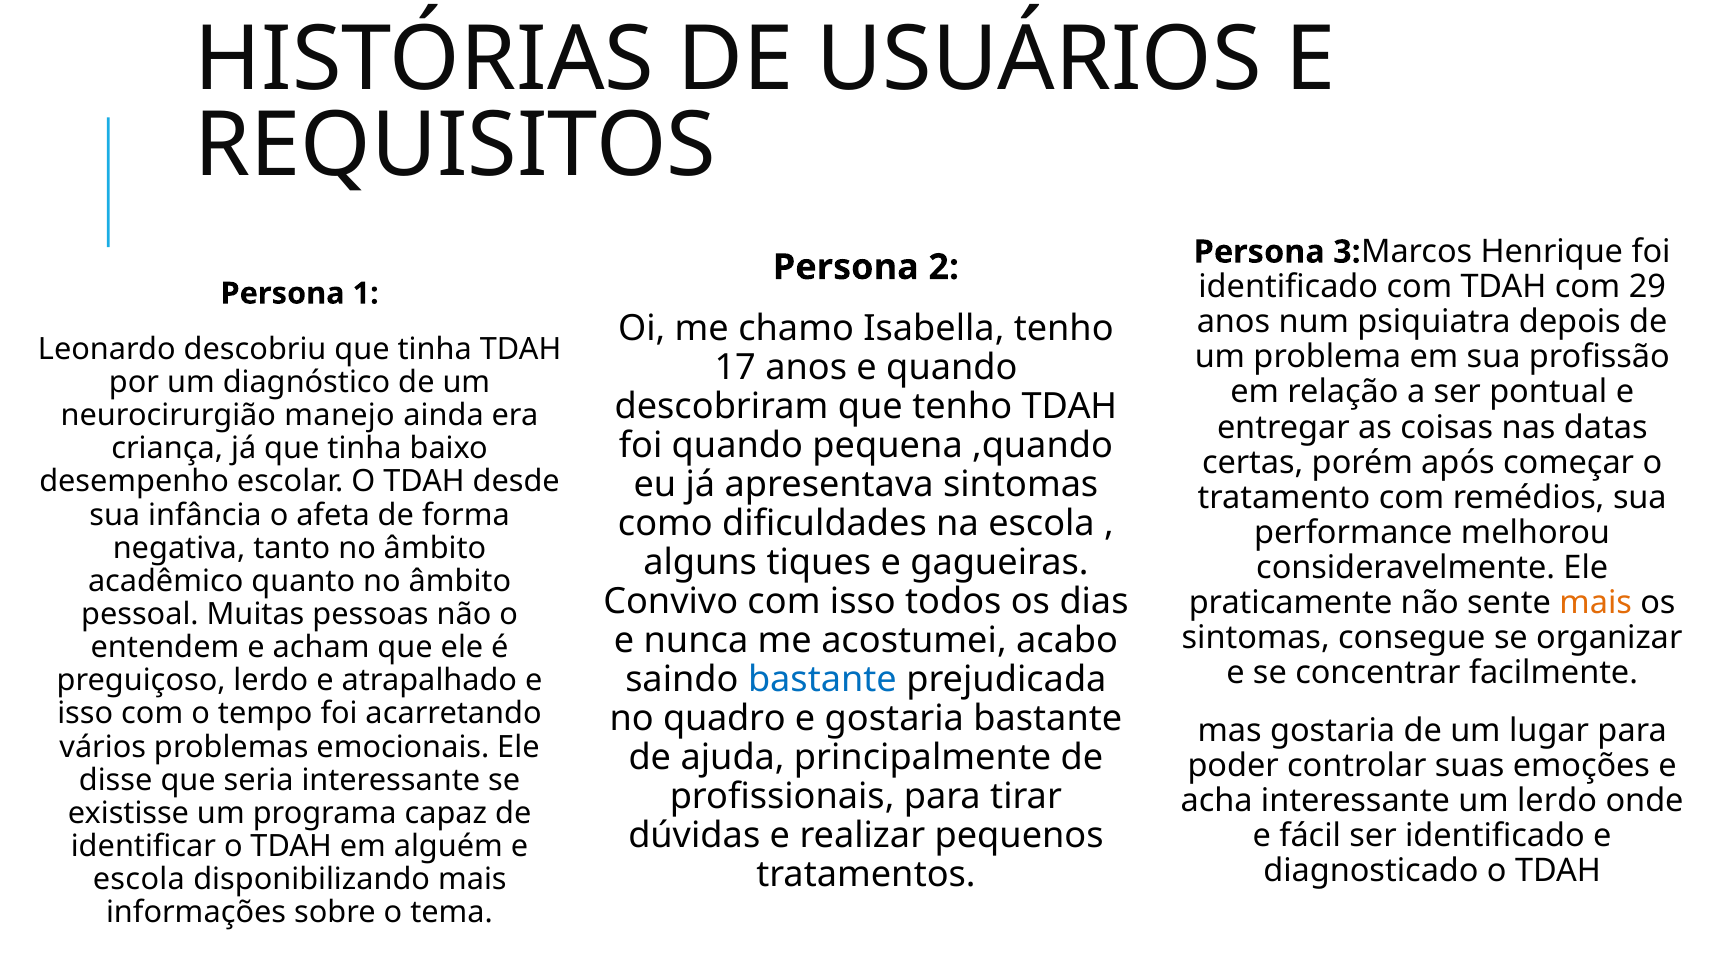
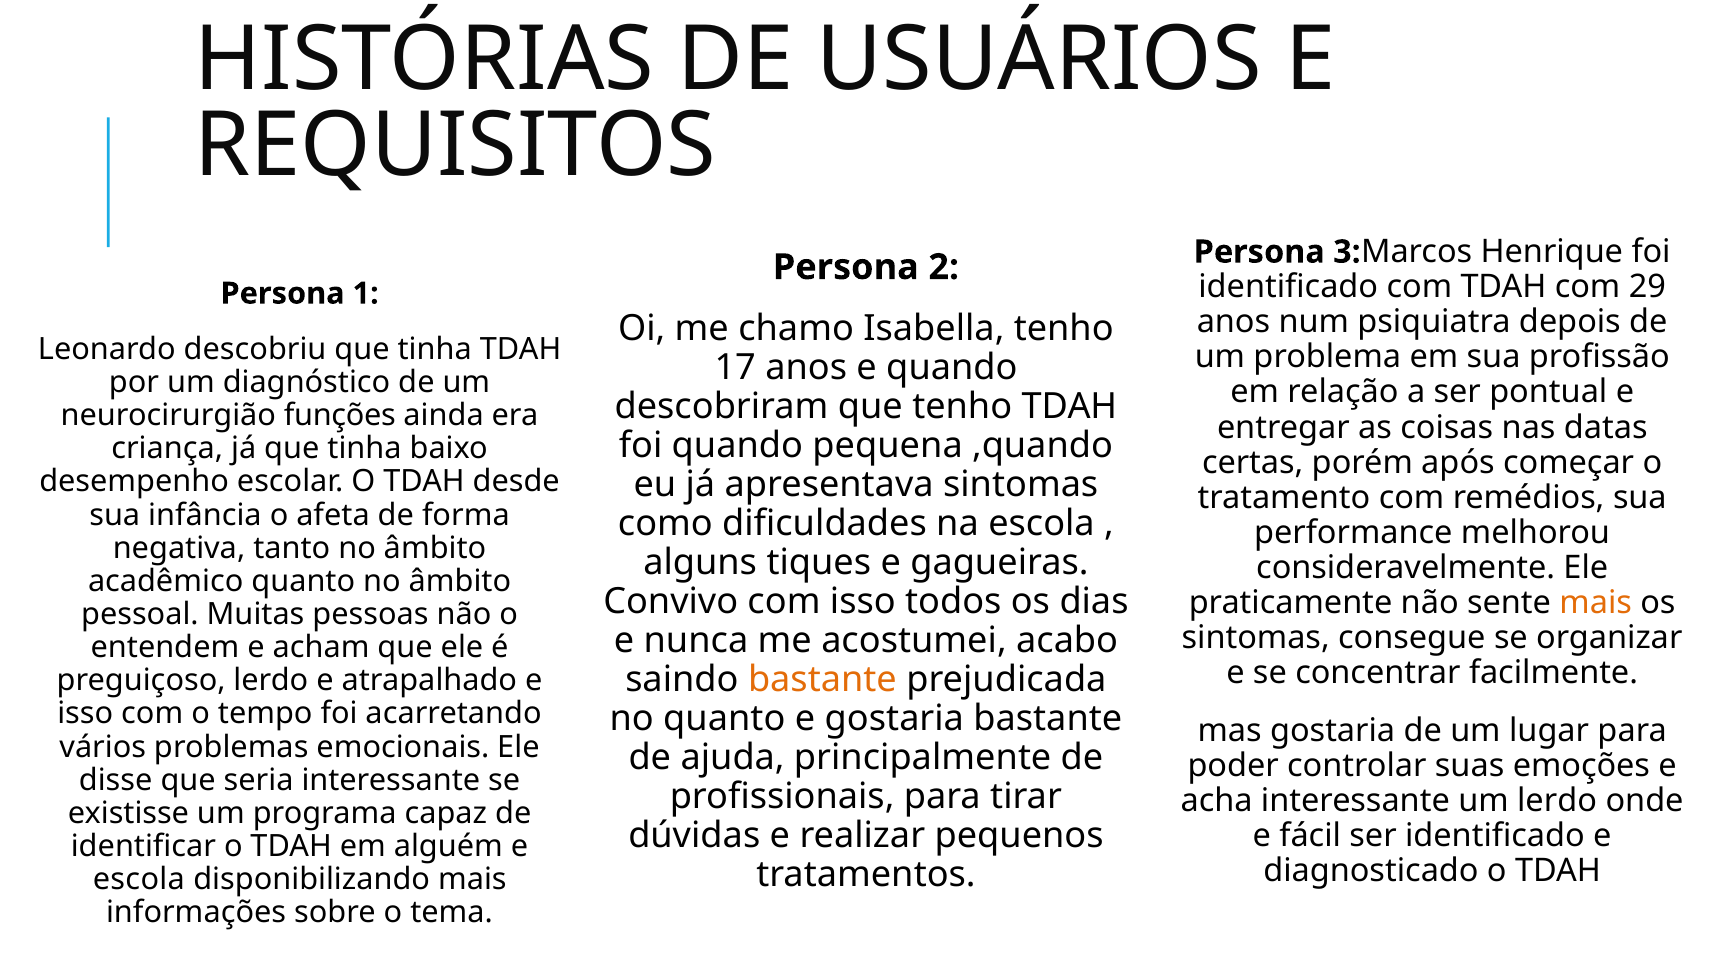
manejo: manejo -> funções
bastante at (822, 680) colour: blue -> orange
no quadro: quadro -> quanto
